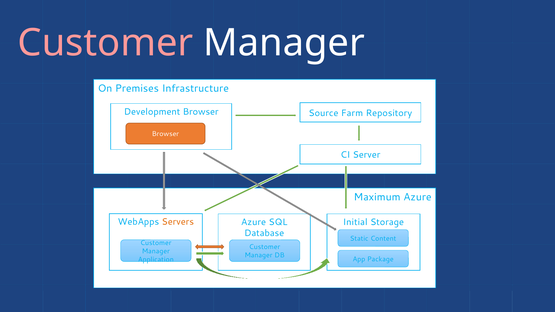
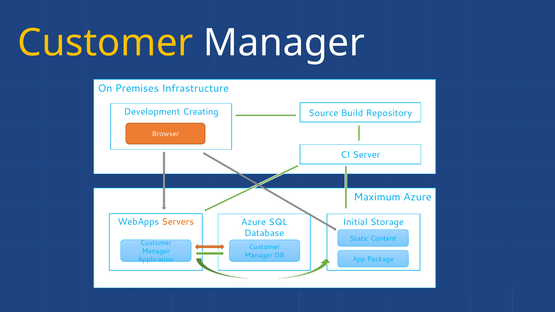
Customer at (105, 43) colour: pink -> yellow
Development Browser: Browser -> Creating
Farm: Farm -> Build
